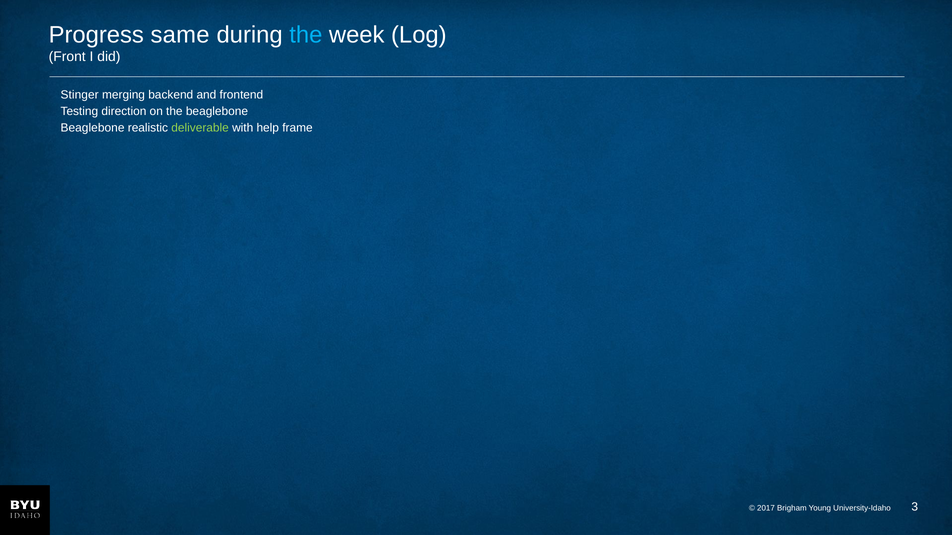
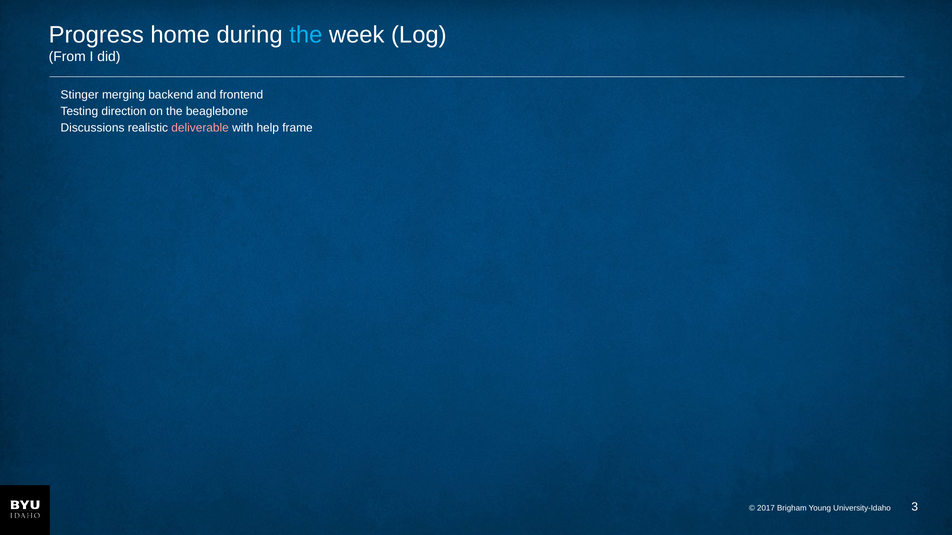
same: same -> home
Front: Front -> From
Beaglebone at (93, 128): Beaglebone -> Discussions
deliverable colour: light green -> pink
